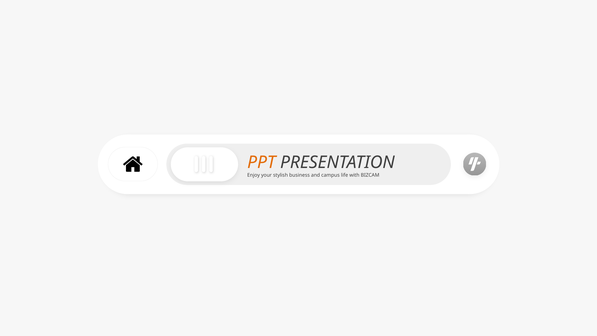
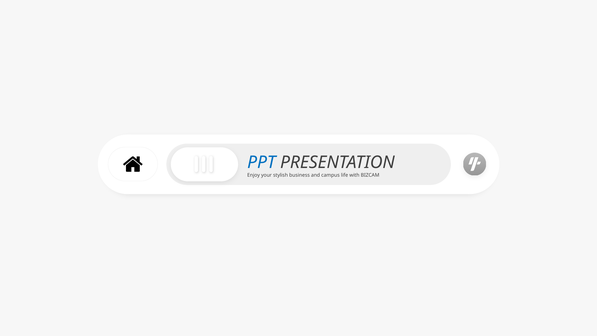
PPT colour: orange -> blue
